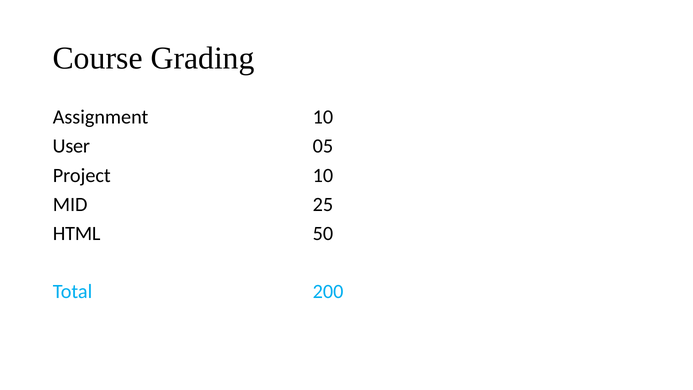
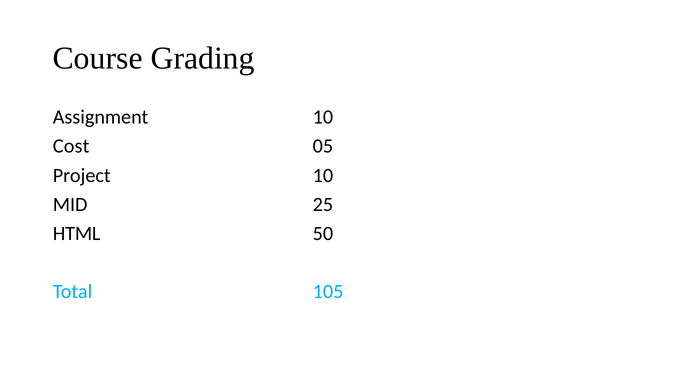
User: User -> Cost
200: 200 -> 105
